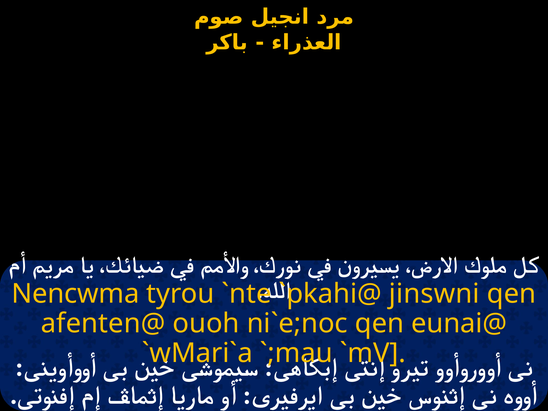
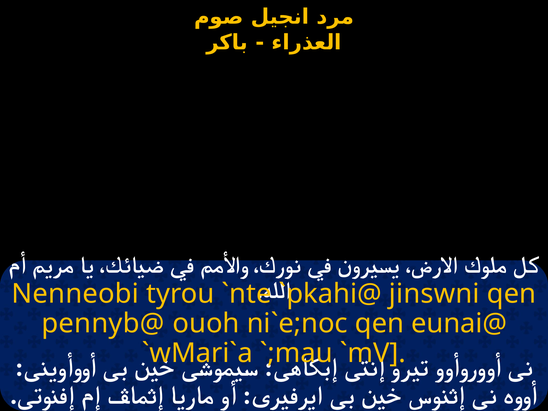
Nencwma: Nencwma -> Nenneobi
afenten@: afenten@ -> pennyb@
